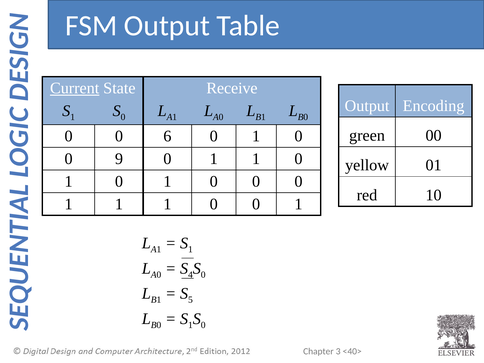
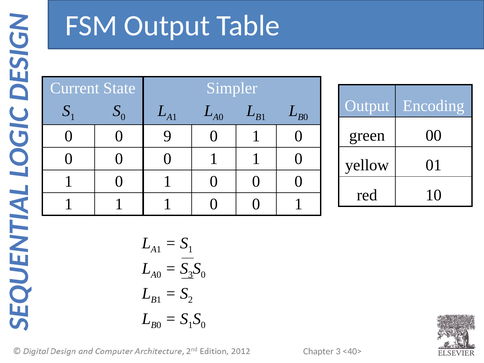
Current underline: present -> none
Receive: Receive -> Simpler
6: 6 -> 9
9 at (119, 159): 9 -> 0
4 at (190, 275): 4 -> 3
5: 5 -> 2
